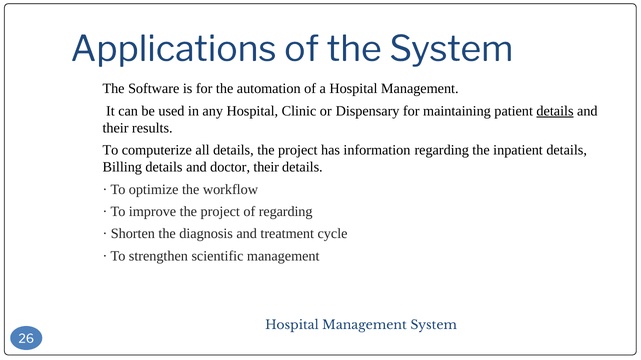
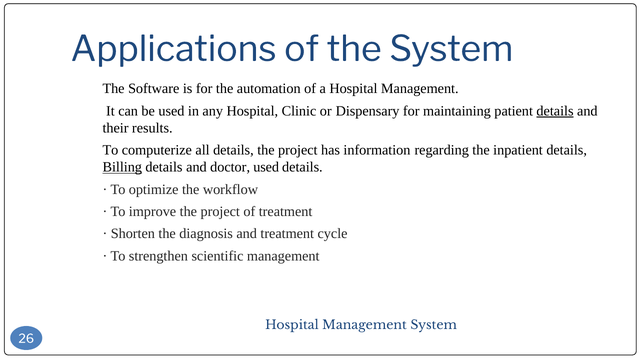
Billing underline: none -> present
doctor their: their -> used
of regarding: regarding -> treatment
